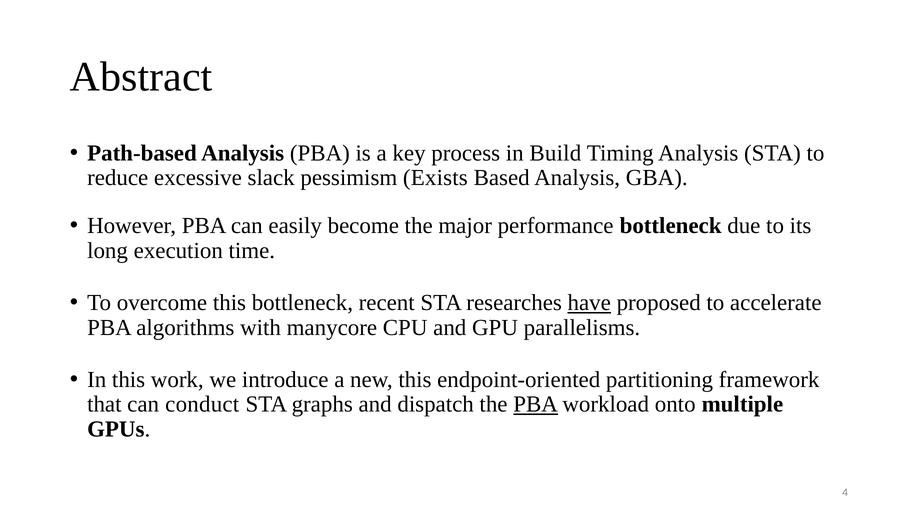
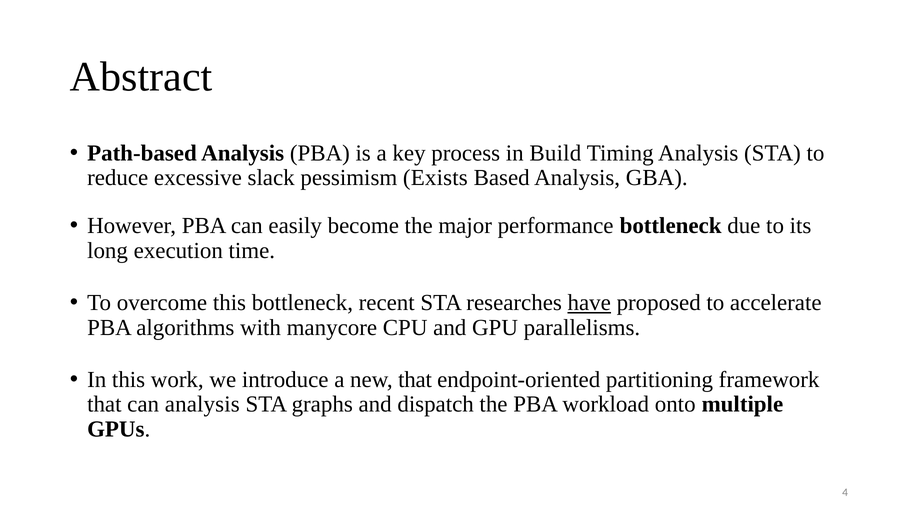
new this: this -> that
can conduct: conduct -> analysis
PBA at (536, 405) underline: present -> none
